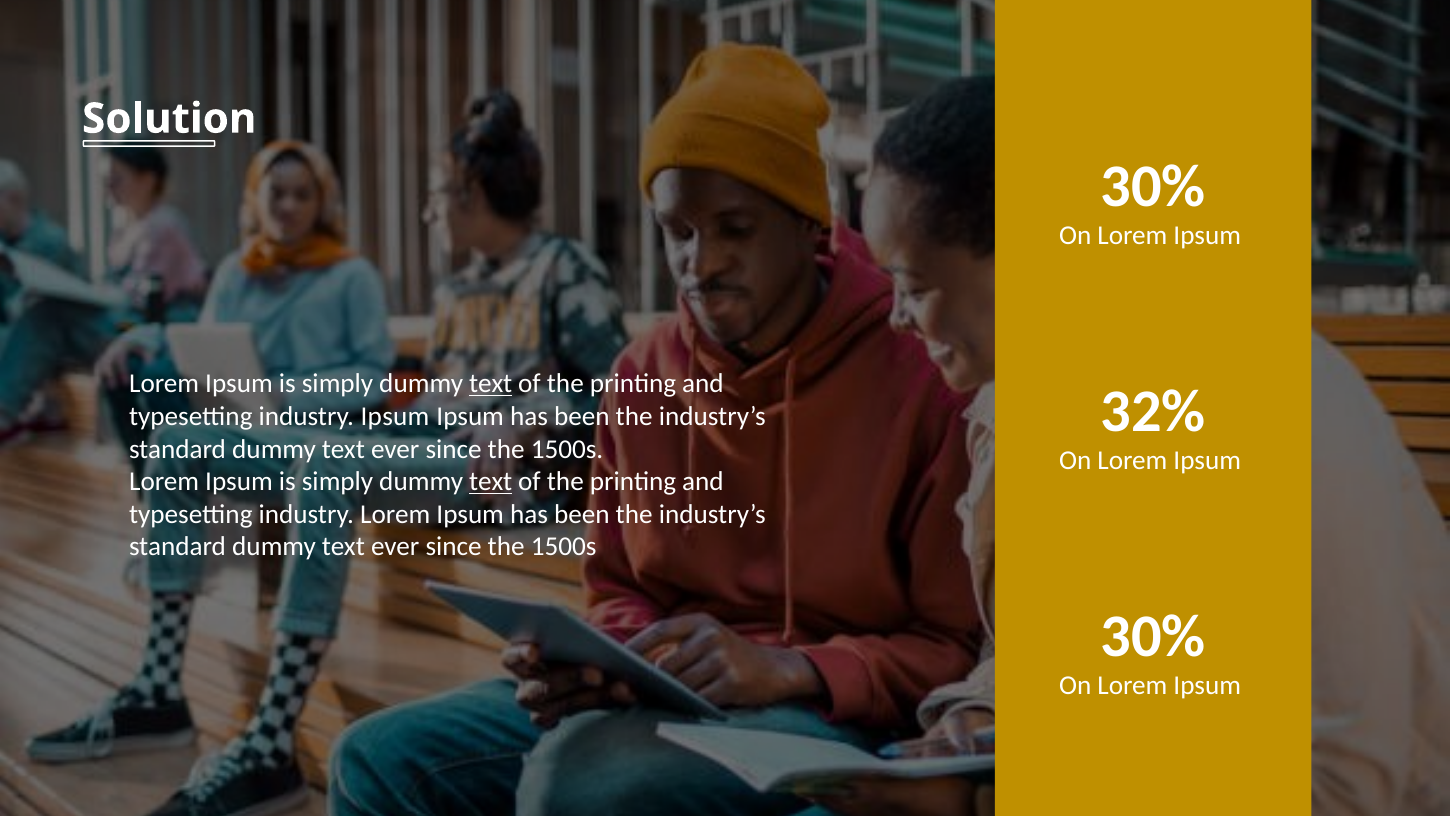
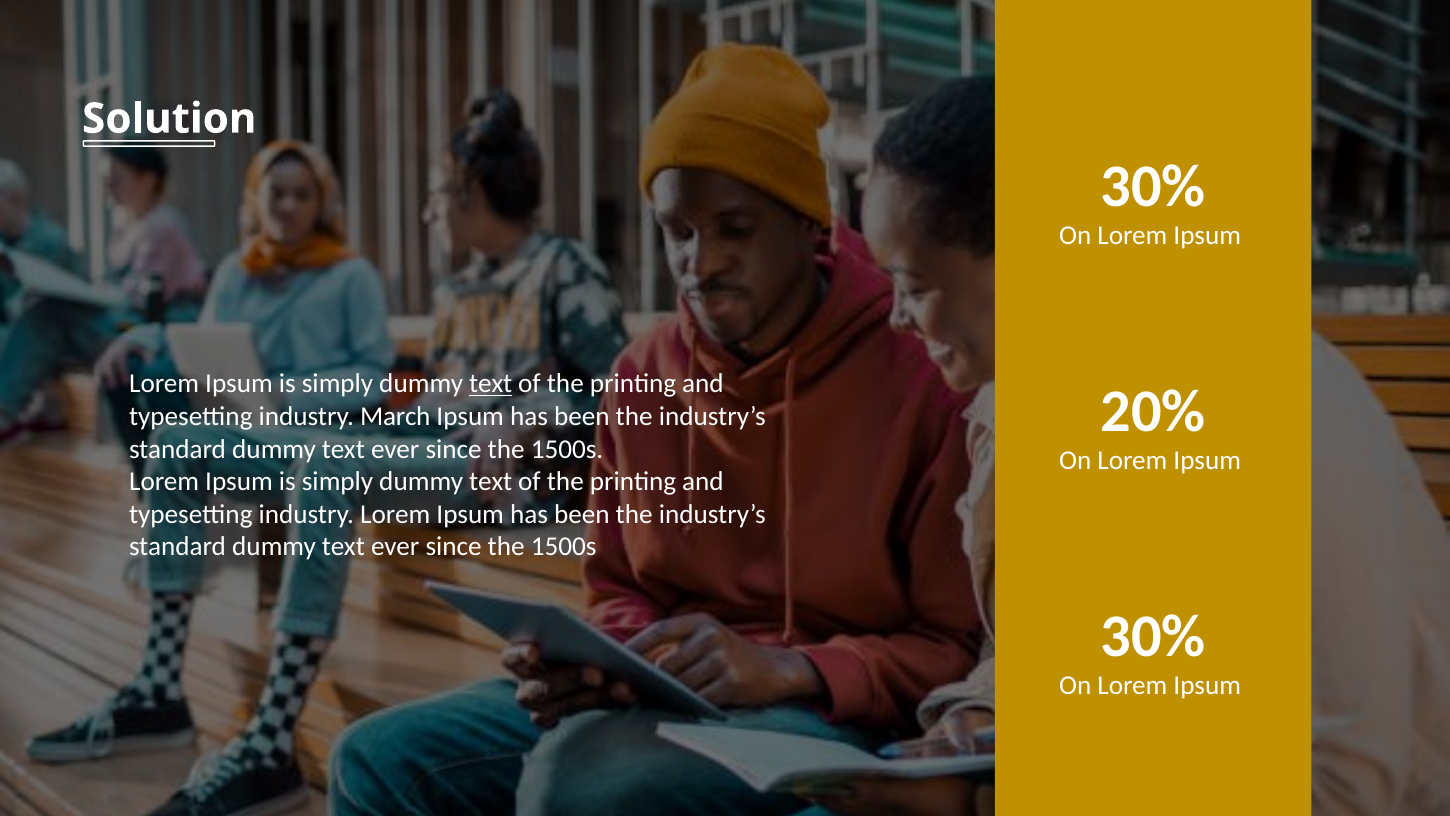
32%: 32% -> 20%
industry Ipsum: Ipsum -> March
text at (491, 481) underline: present -> none
